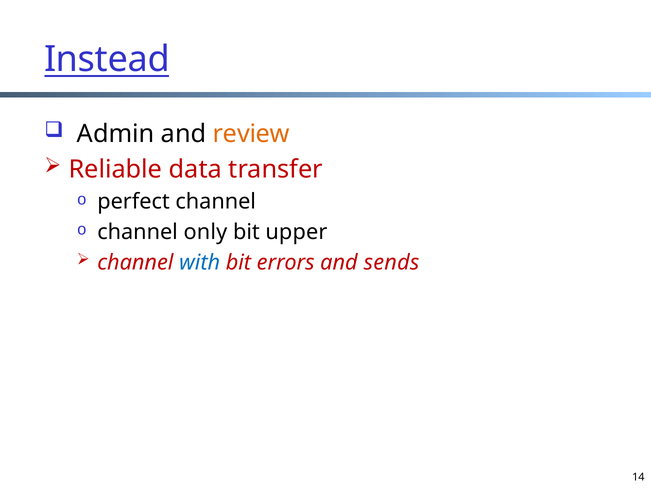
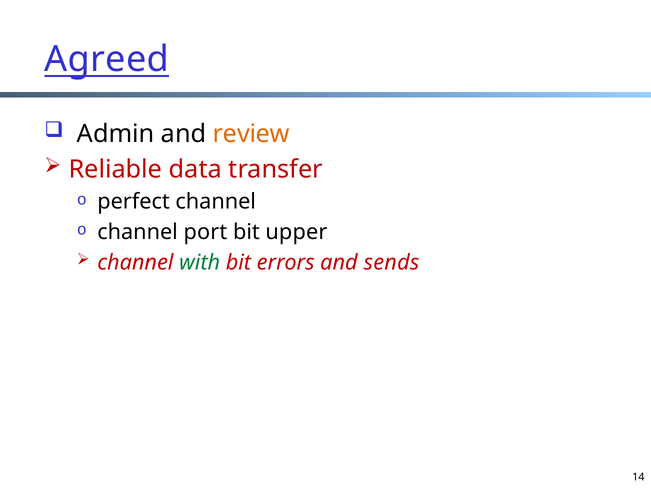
Instead: Instead -> Agreed
only: only -> port
with colour: blue -> green
